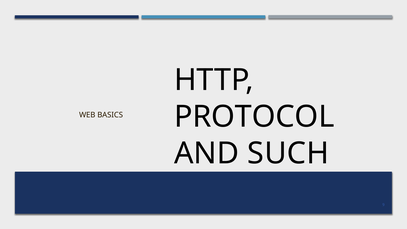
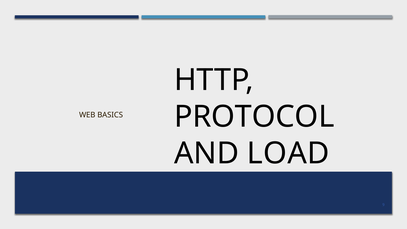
SUCH: SUCH -> LOAD
